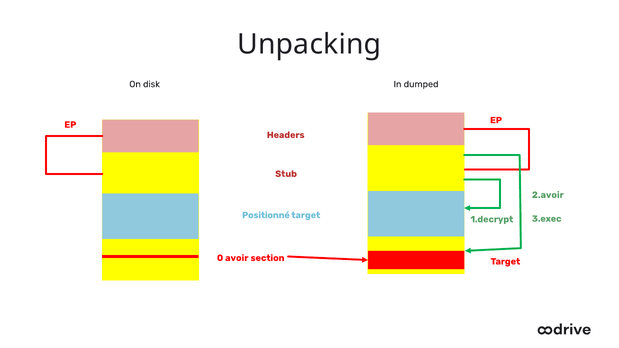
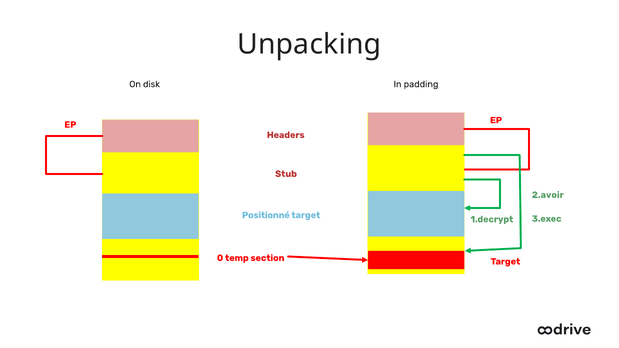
dumped: dumped -> padding
avoir: avoir -> temp
